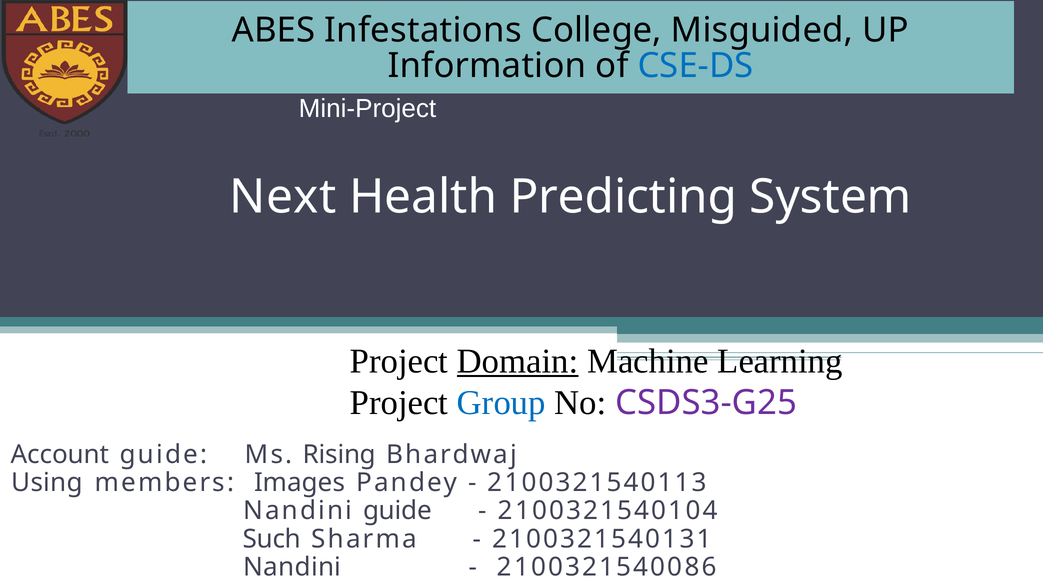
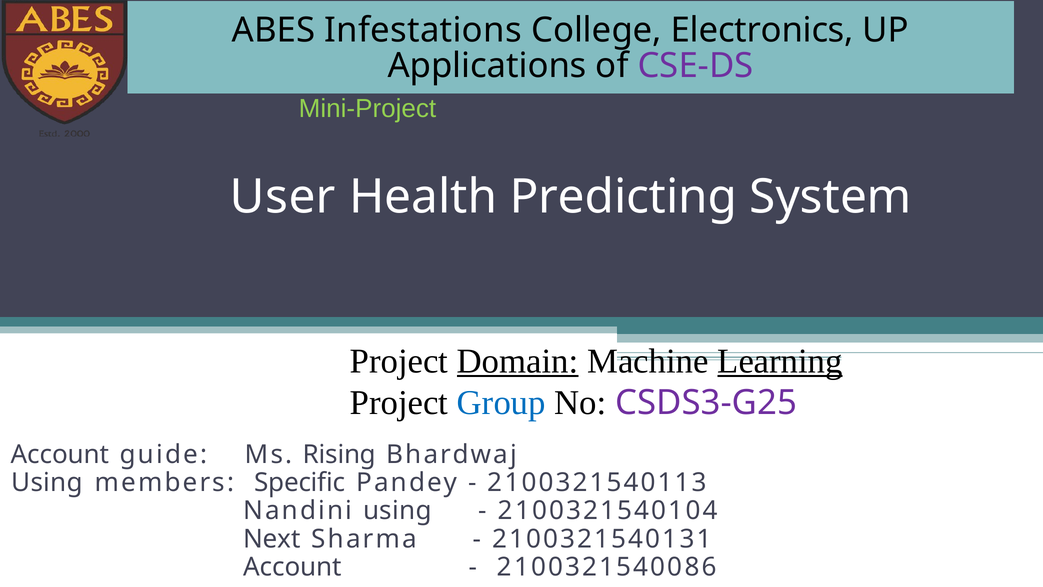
Misguided: Misguided -> Electronics
Information: Information -> Applications
CSE-DS colour: blue -> purple
Mini-Project colour: white -> light green
Next: Next -> User
Learning underline: none -> present
Images: Images -> Specific
Nandini guide: guide -> using
Such: Such -> Next
Nandini at (292, 567): Nandini -> Account
